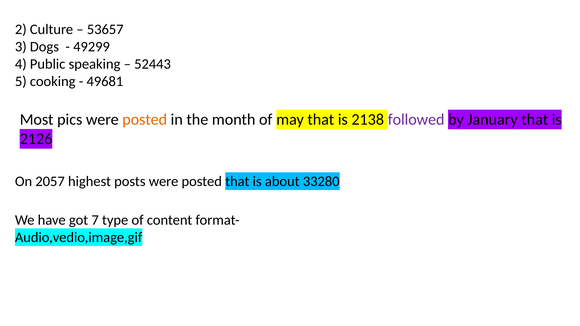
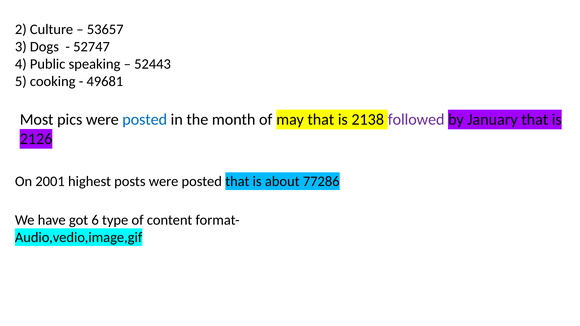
49299: 49299 -> 52747
posted at (145, 120) colour: orange -> blue
2057: 2057 -> 2001
33280: 33280 -> 77286
7: 7 -> 6
